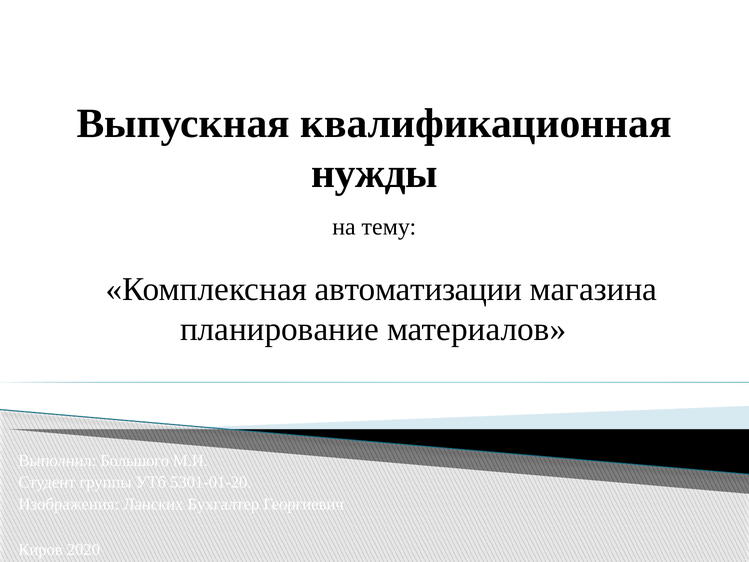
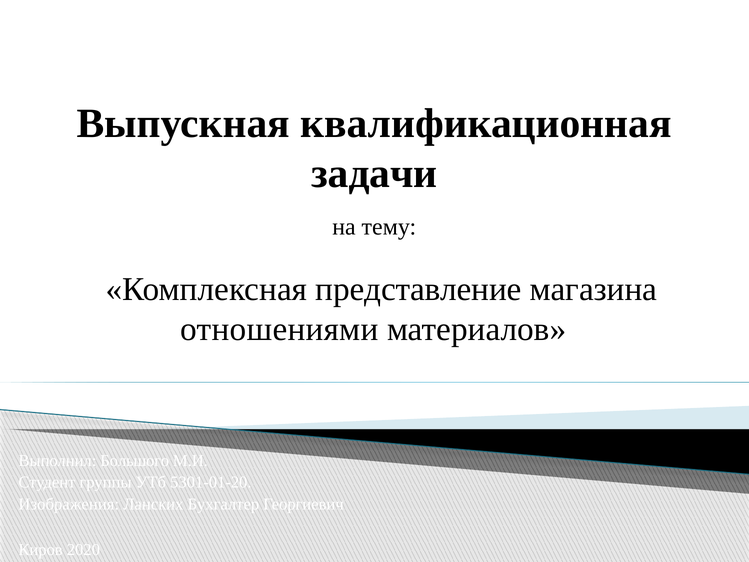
нужды: нужды -> задачи
автоматизации: автоматизации -> представление
планирование: планирование -> отношениями
